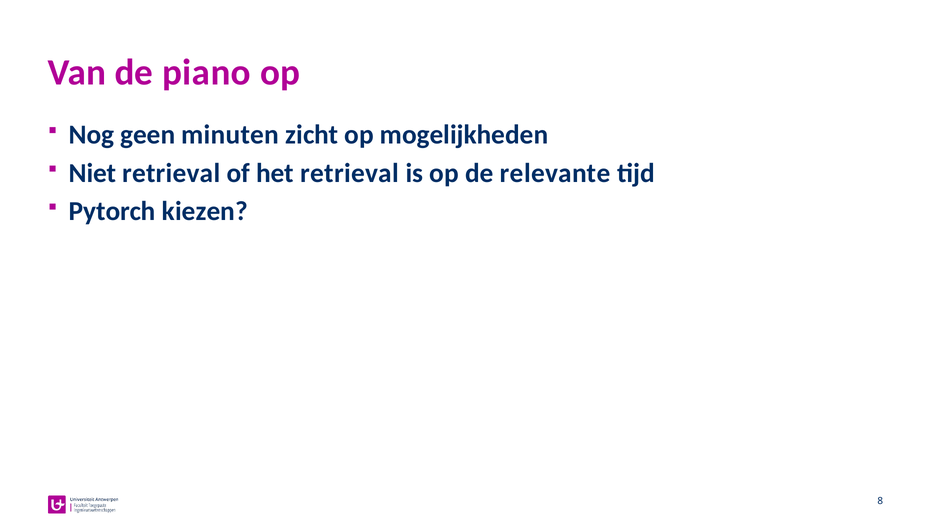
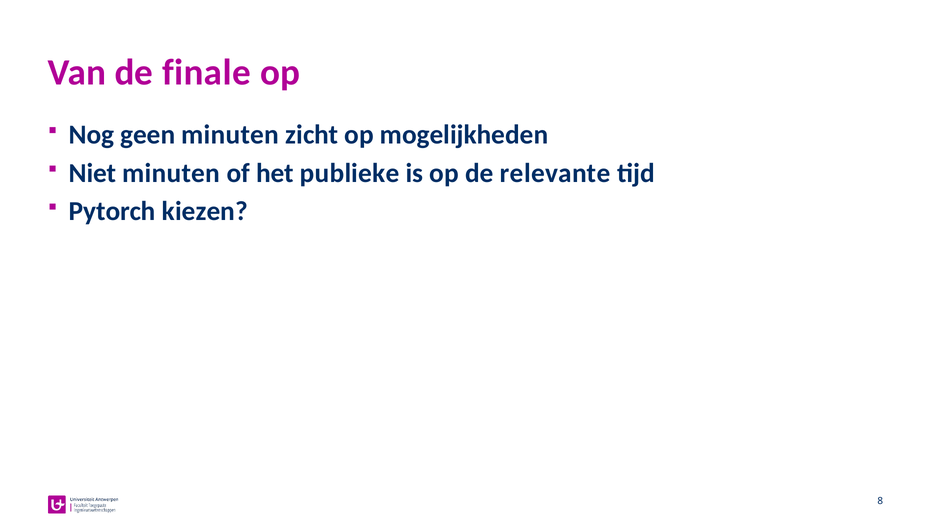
piano: piano -> finale
Niet retrieval: retrieval -> minuten
het retrieval: retrieval -> publieke
